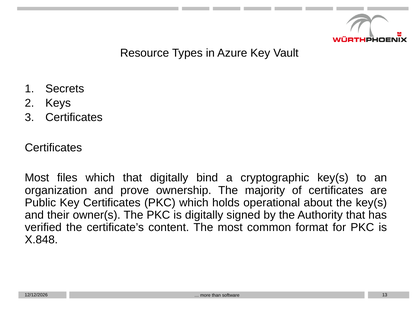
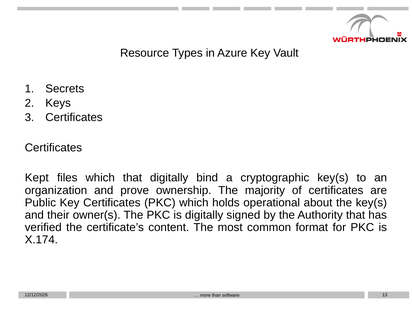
Most at (37, 178): Most -> Kept
X.848: X.848 -> X.174
